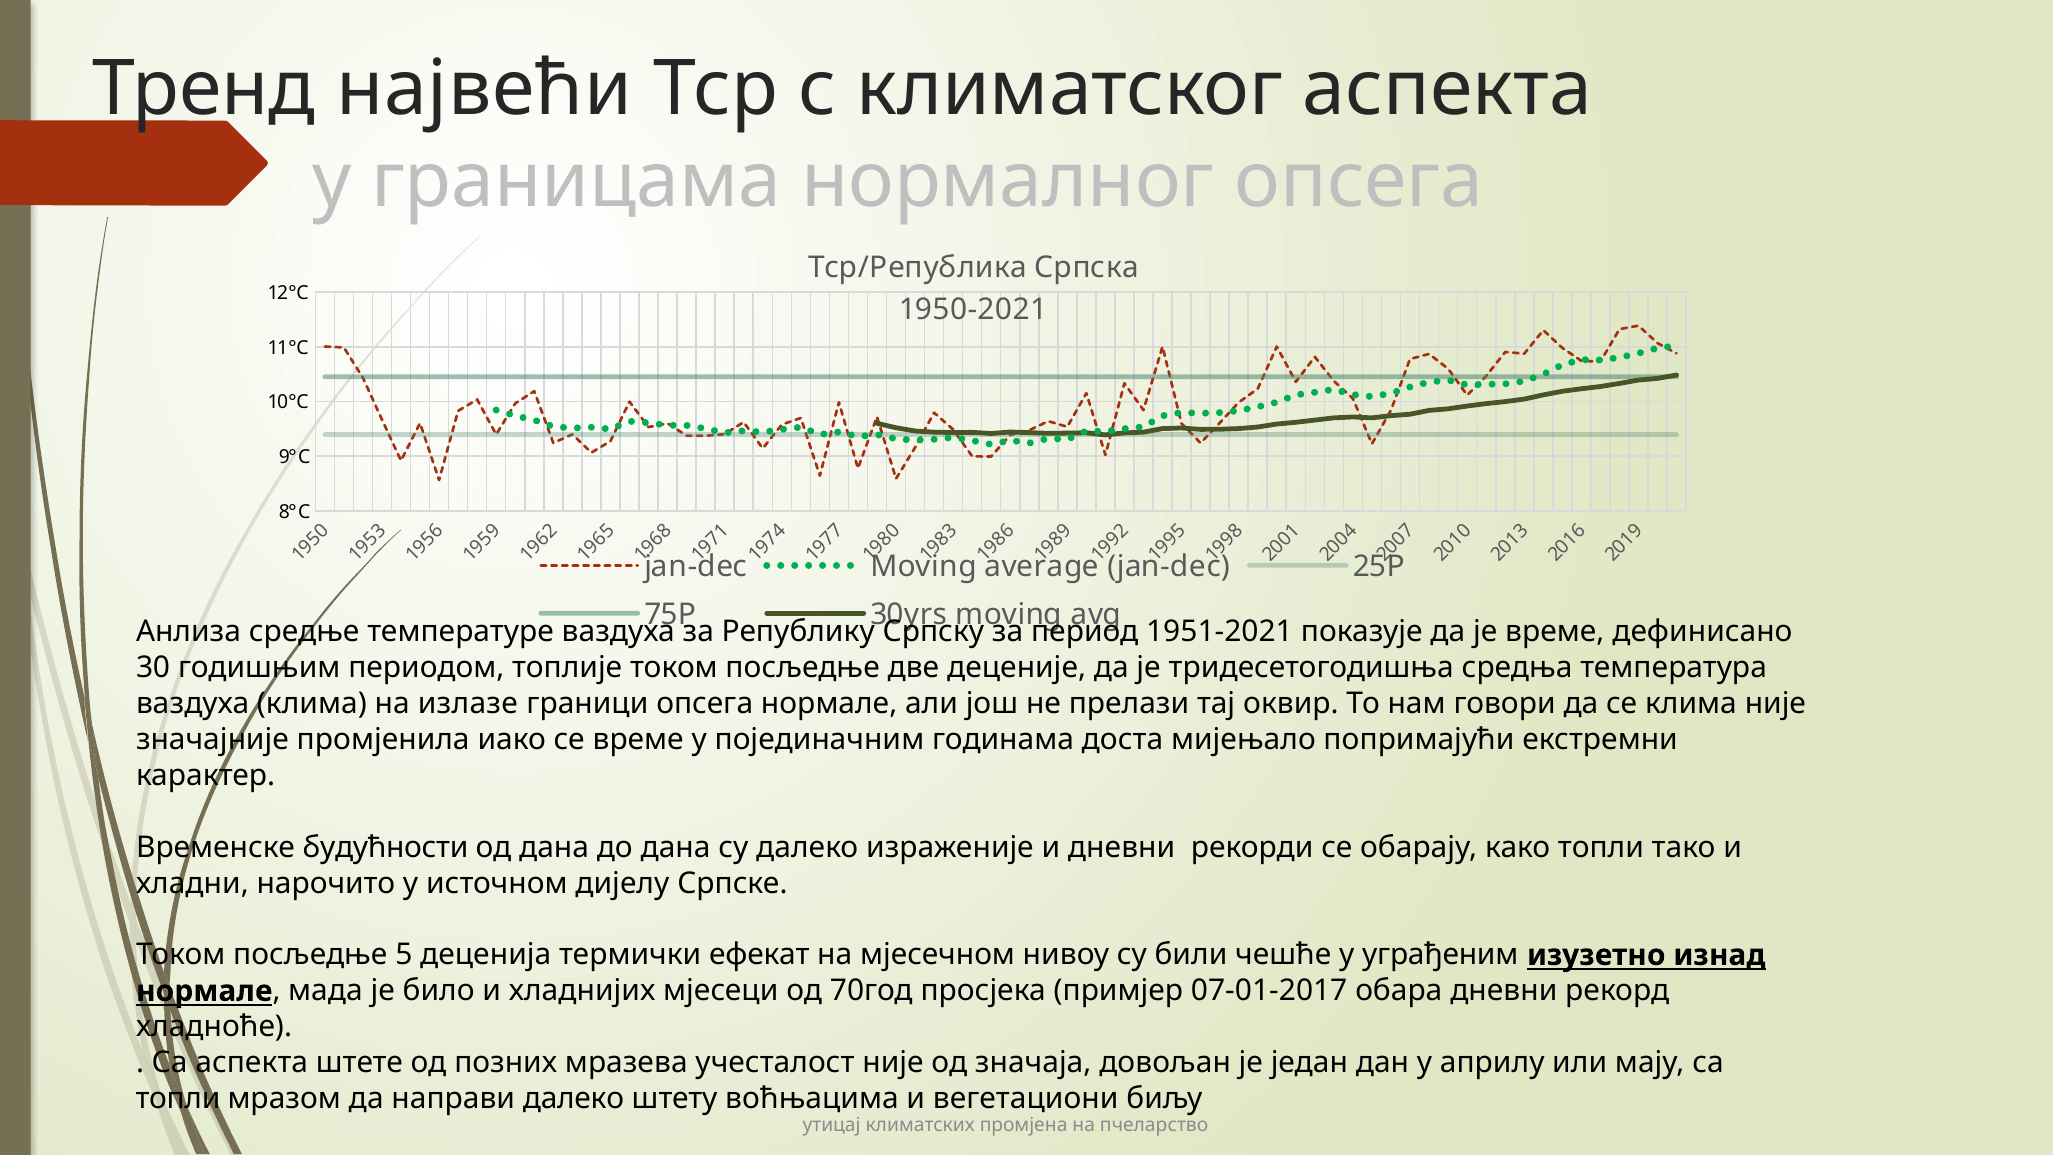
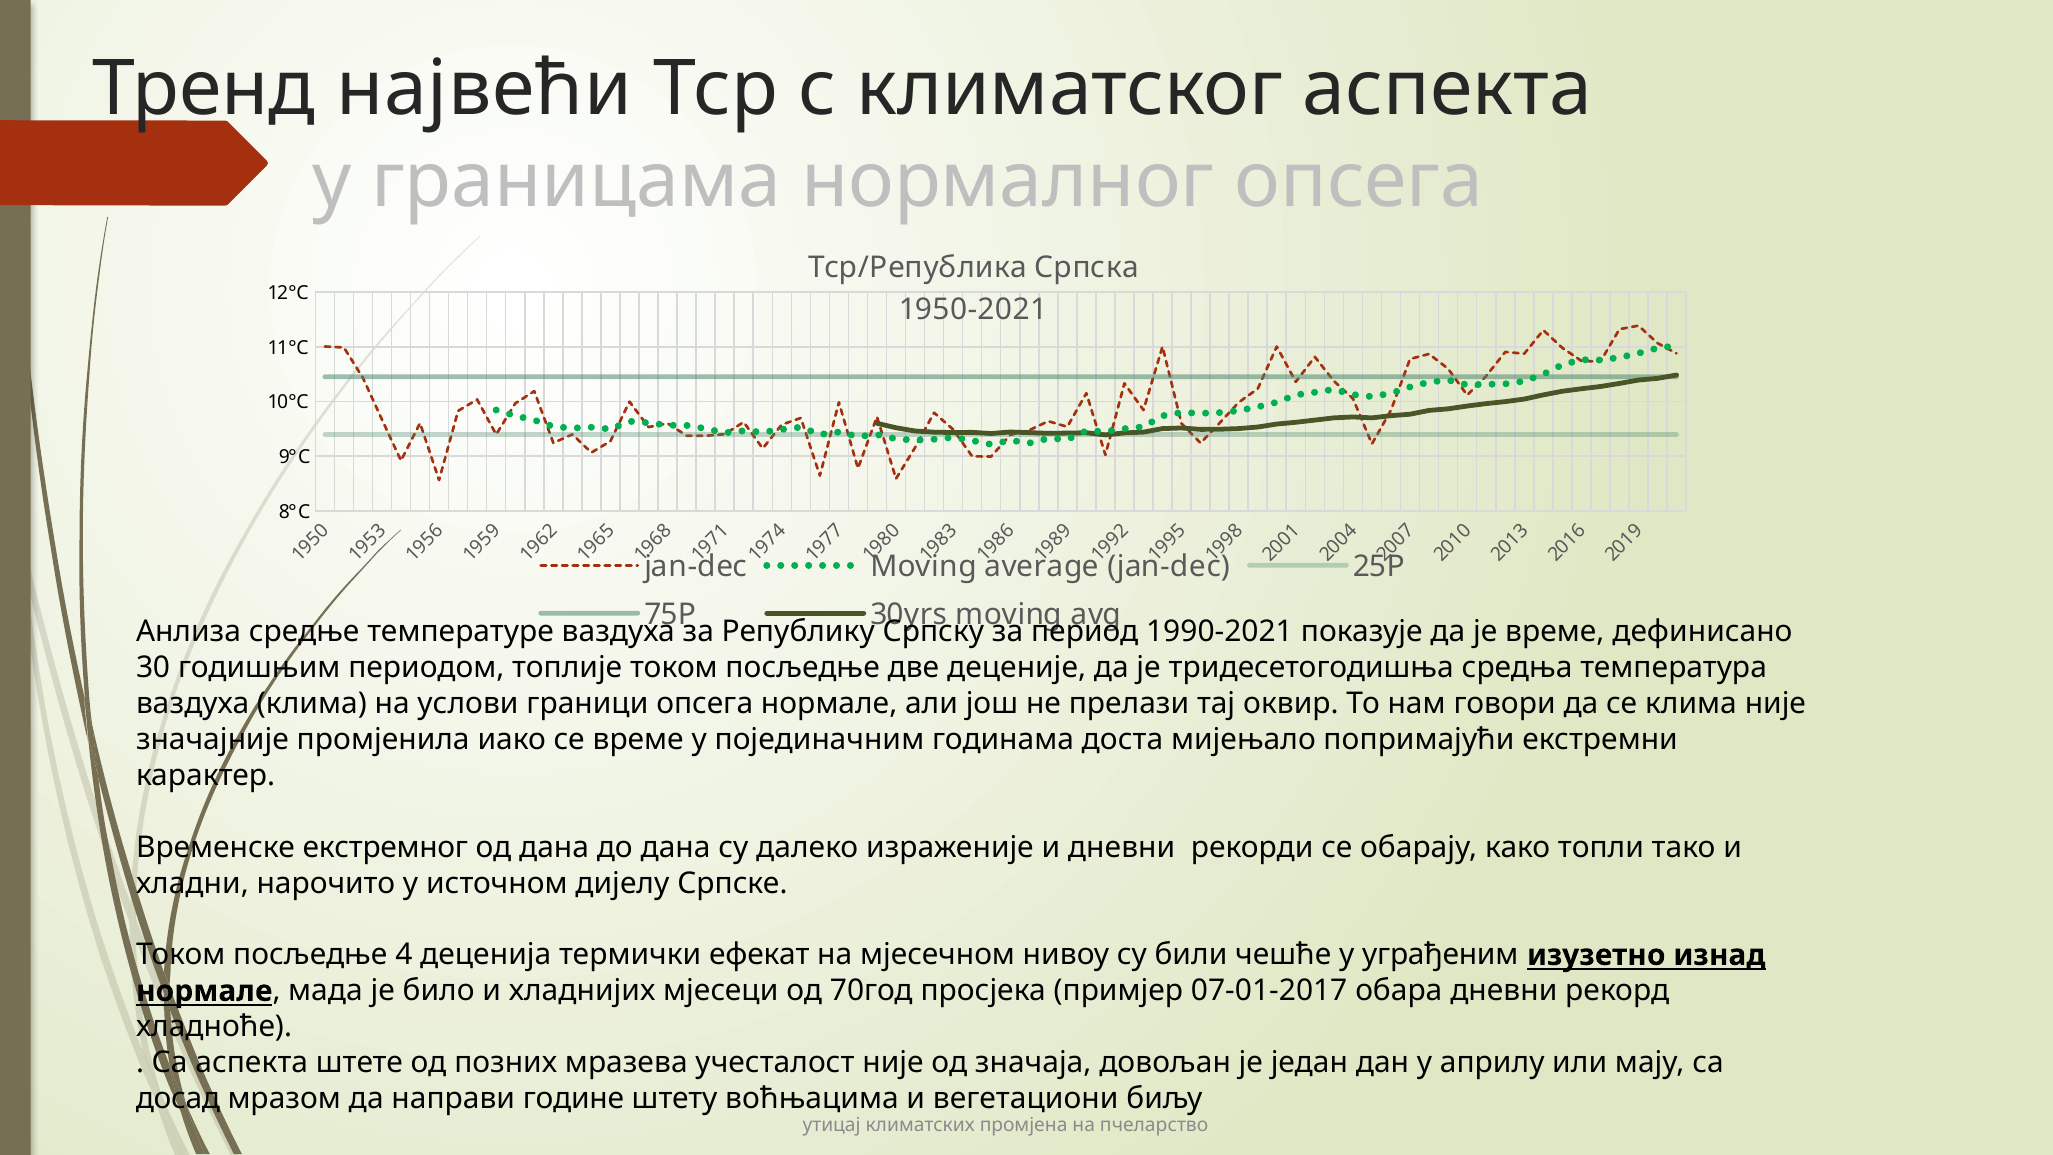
1951-2021: 1951-2021 -> 1990-2021
излазе: излазе -> услови
будућности: будућности -> екстремног
посљедње 5: 5 -> 4
топли at (178, 1099): топли -> досад
направи далеко: далеко -> године
